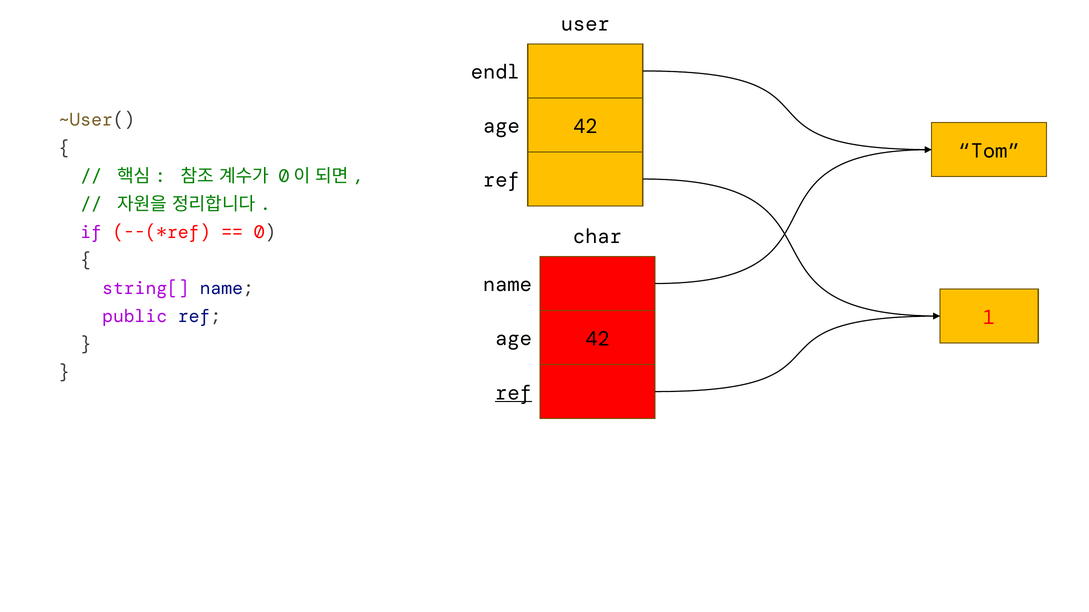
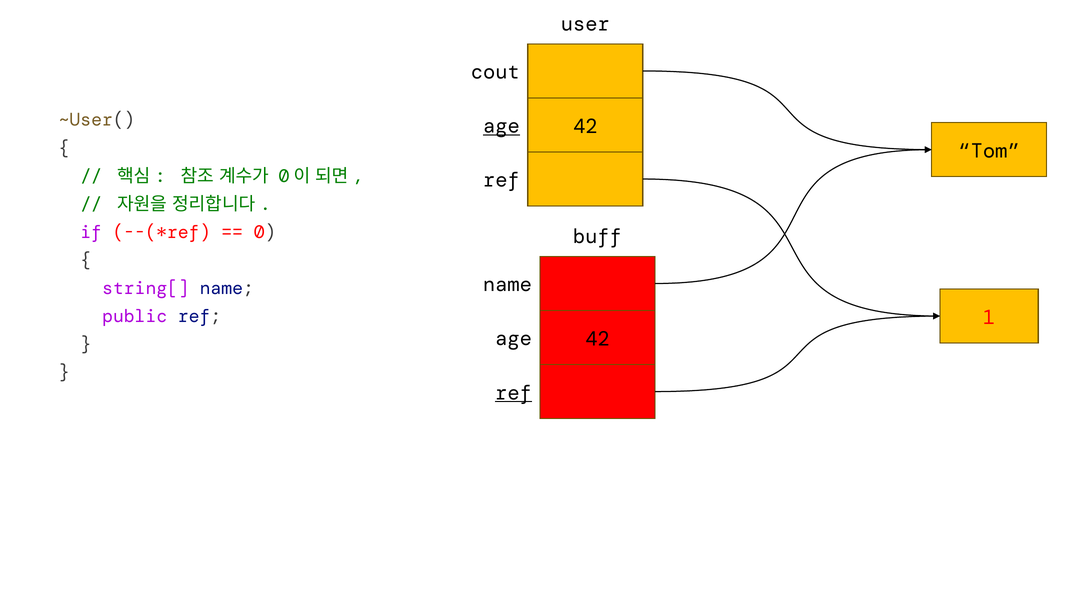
endl: endl -> cout
age at (501, 126) underline: none -> present
char: char -> buff
